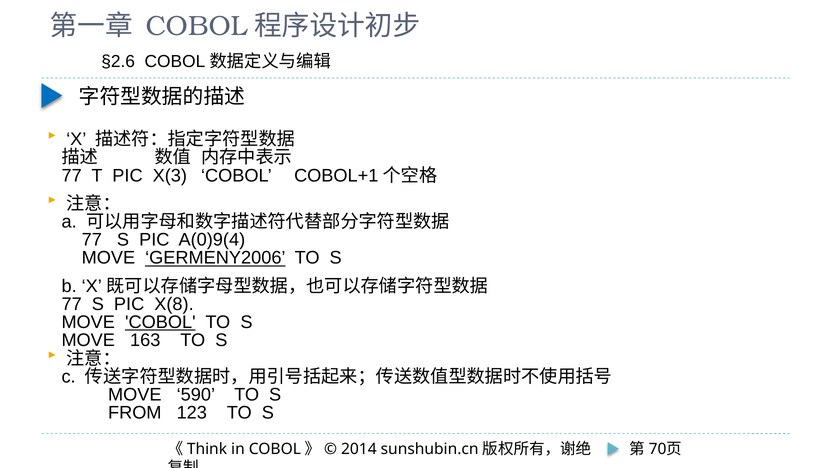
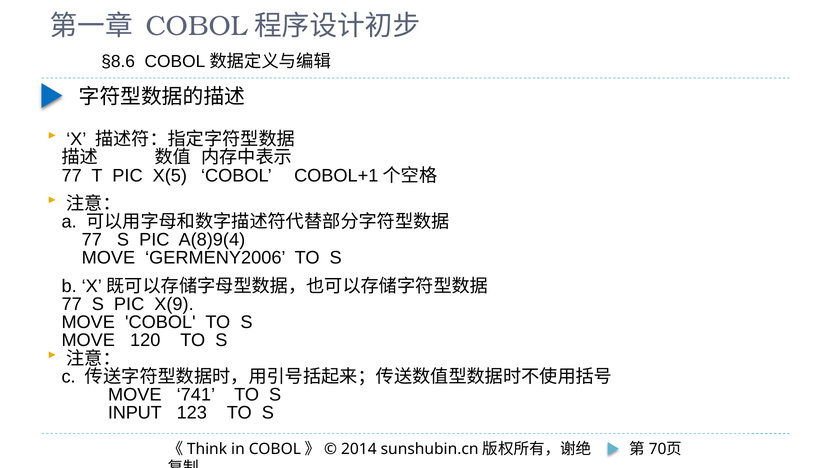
§2.6: §2.6 -> §8.6
X(3: X(3 -> X(5
A(0)9(4: A(0)9(4 -> A(8)9(4
GERMENY2006 underline: present -> none
X(8: X(8 -> X(9
COBOL at (160, 322) underline: present -> none
163: 163 -> 120
590: 590 -> 741
FROM: FROM -> INPUT
